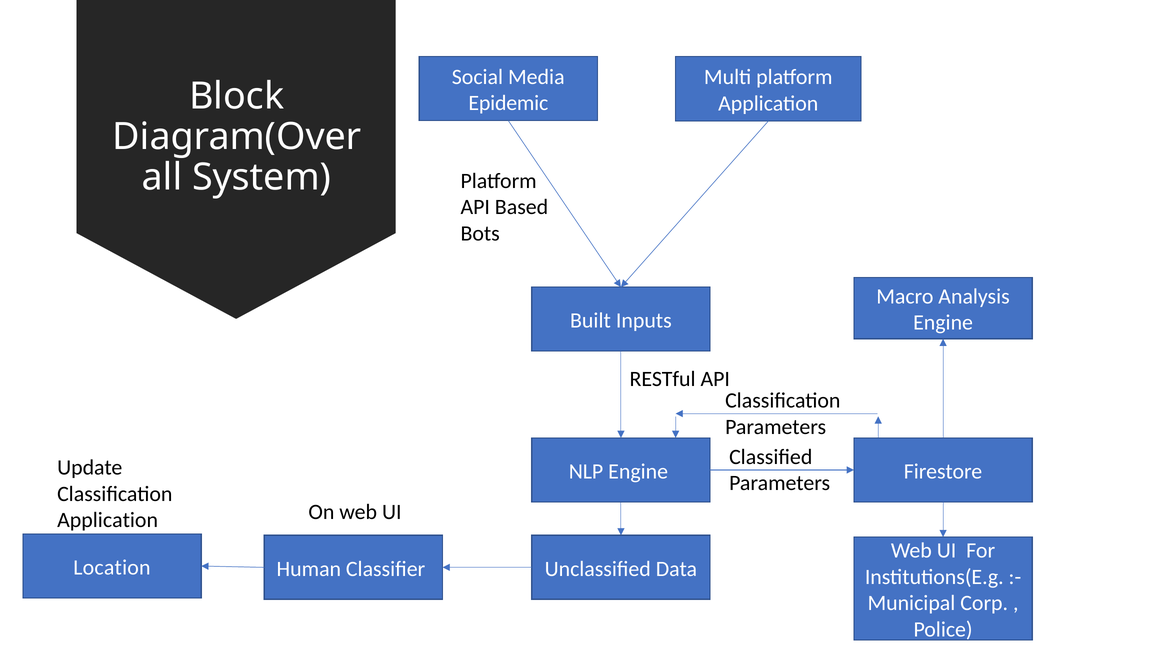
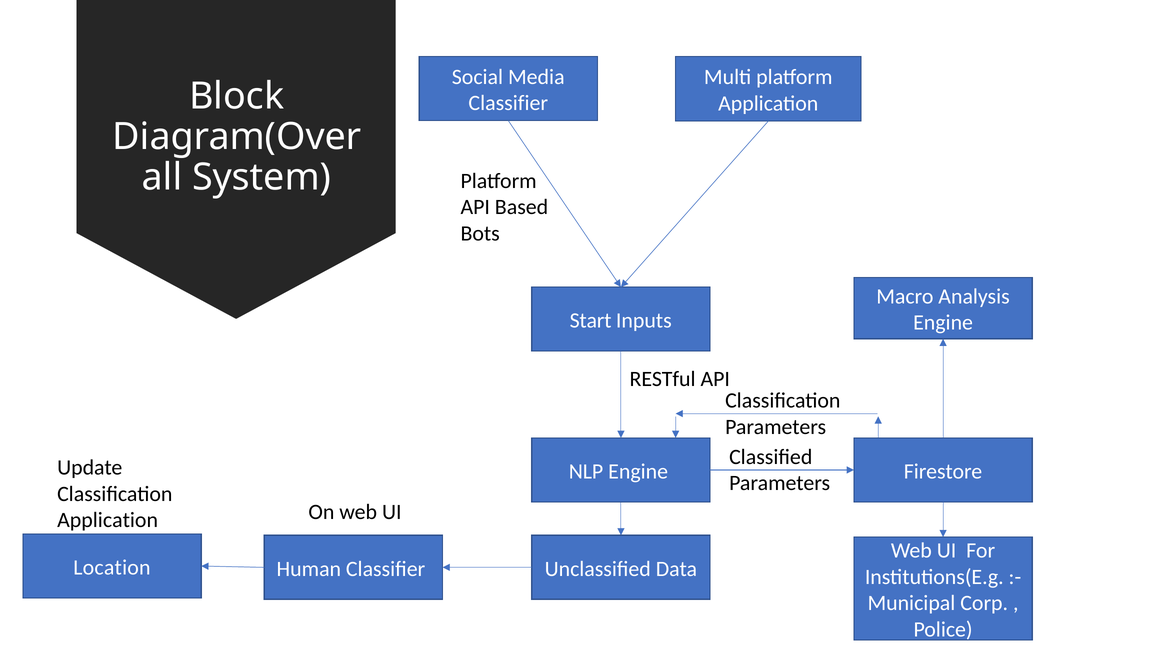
Epidemic at (508, 103): Epidemic -> Classifier
Built: Built -> Start
